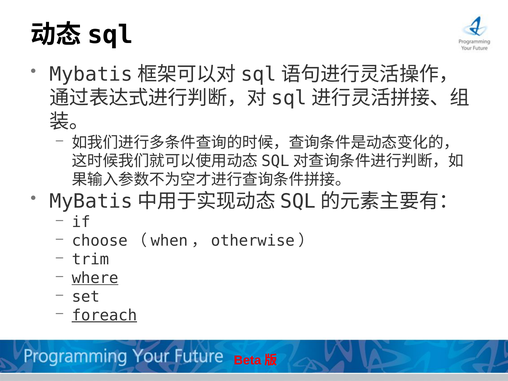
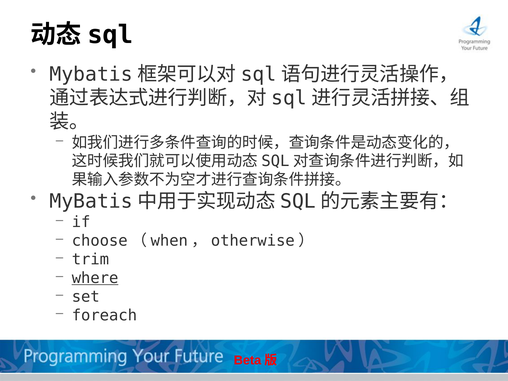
foreach underline: present -> none
